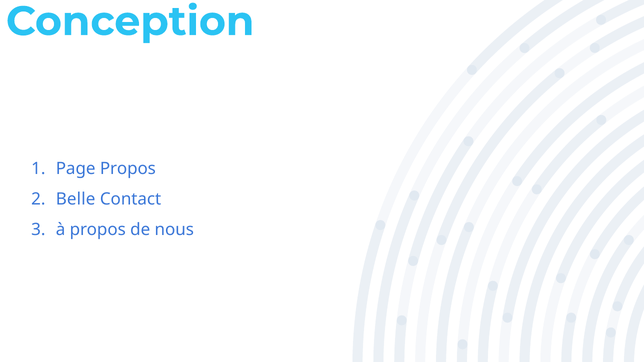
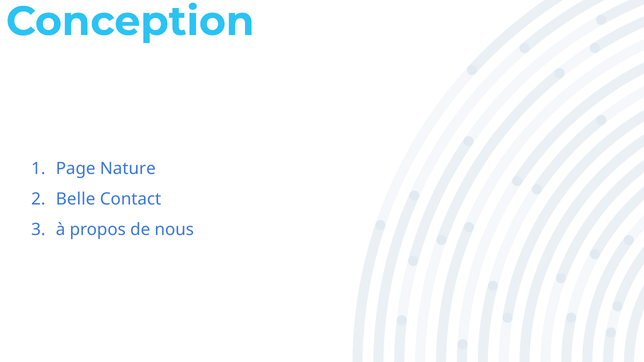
Page Propos: Propos -> Nature
